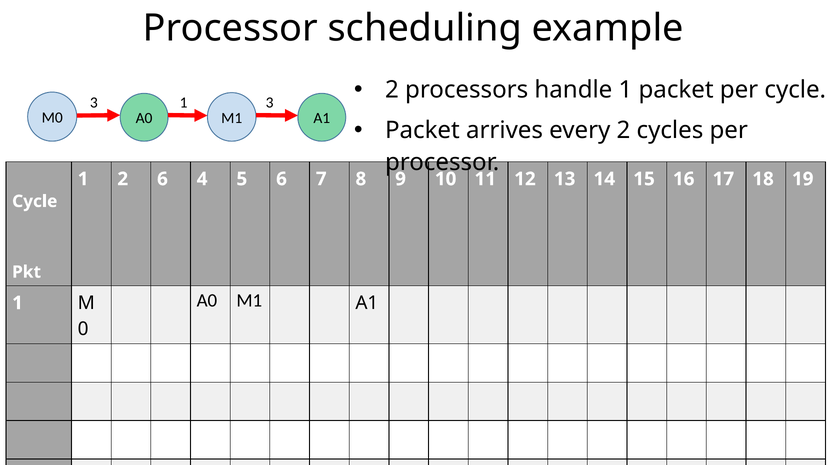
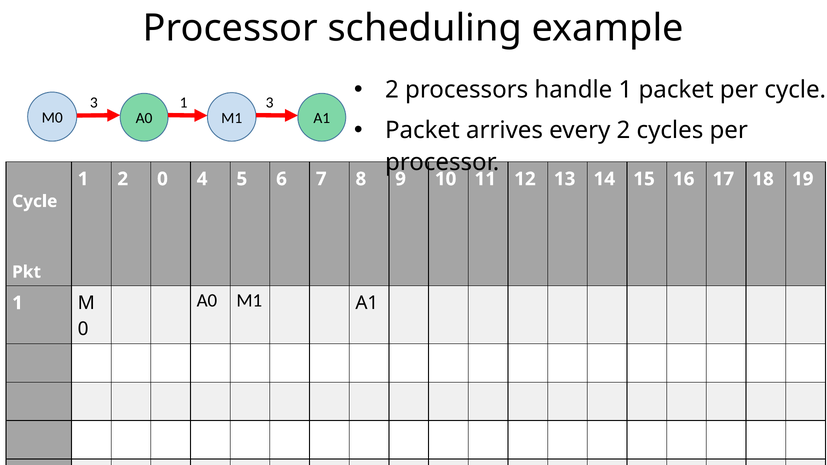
2 6: 6 -> 0
